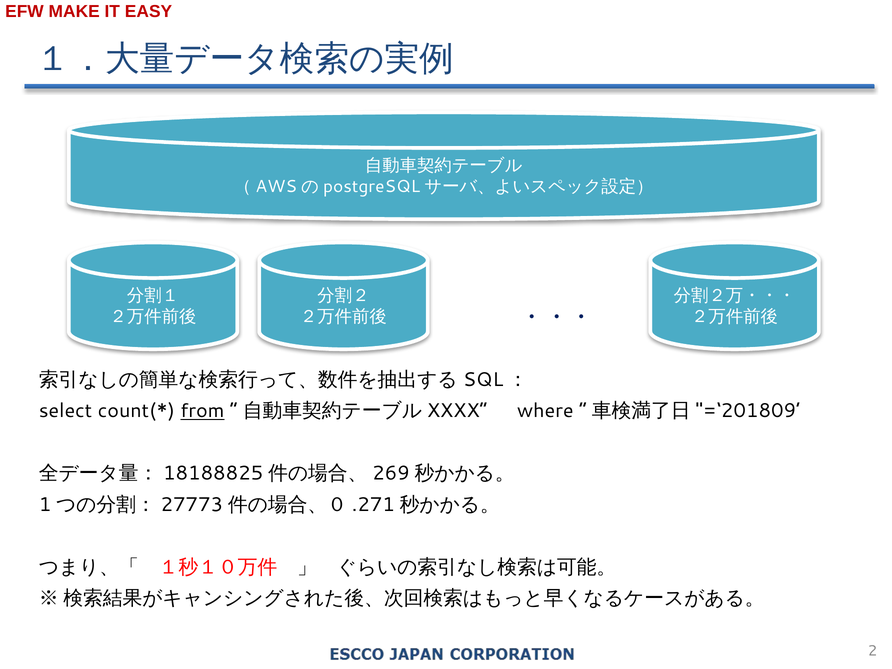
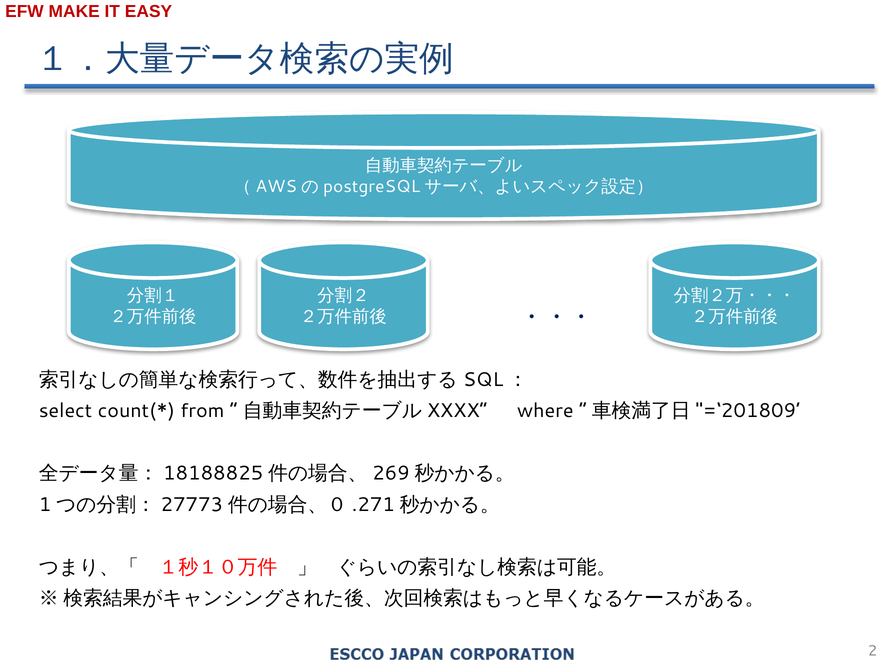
from underline: present -> none
